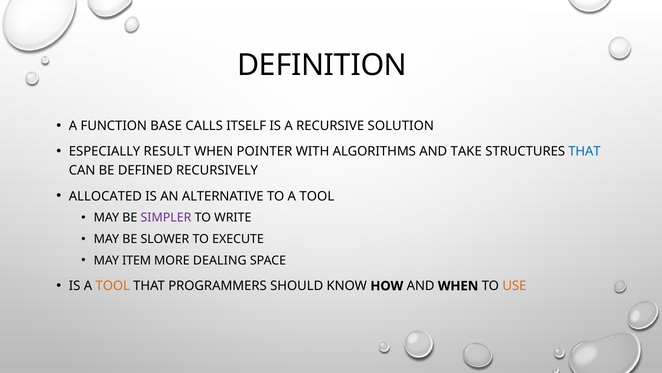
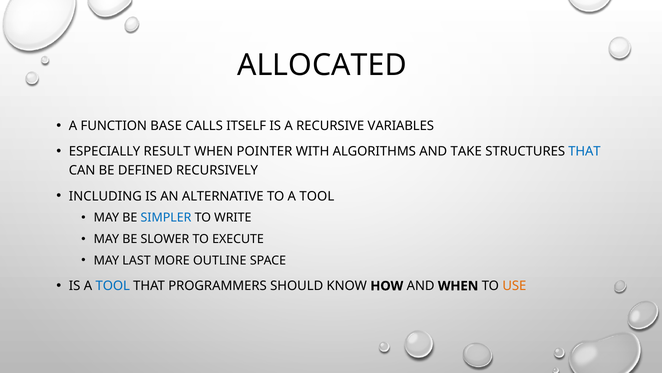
DEFINITION: DEFINITION -> ALLOCATED
SOLUTION: SOLUTION -> VARIABLES
ALLOCATED: ALLOCATED -> INCLUDING
SIMPLER colour: purple -> blue
ITEM: ITEM -> LAST
DEALING: DEALING -> OUTLINE
TOOL at (113, 286) colour: orange -> blue
